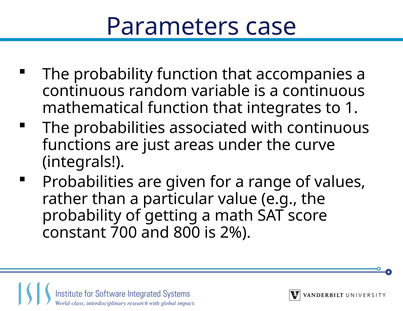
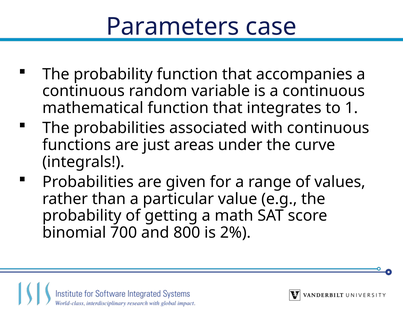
constant: constant -> binomial
